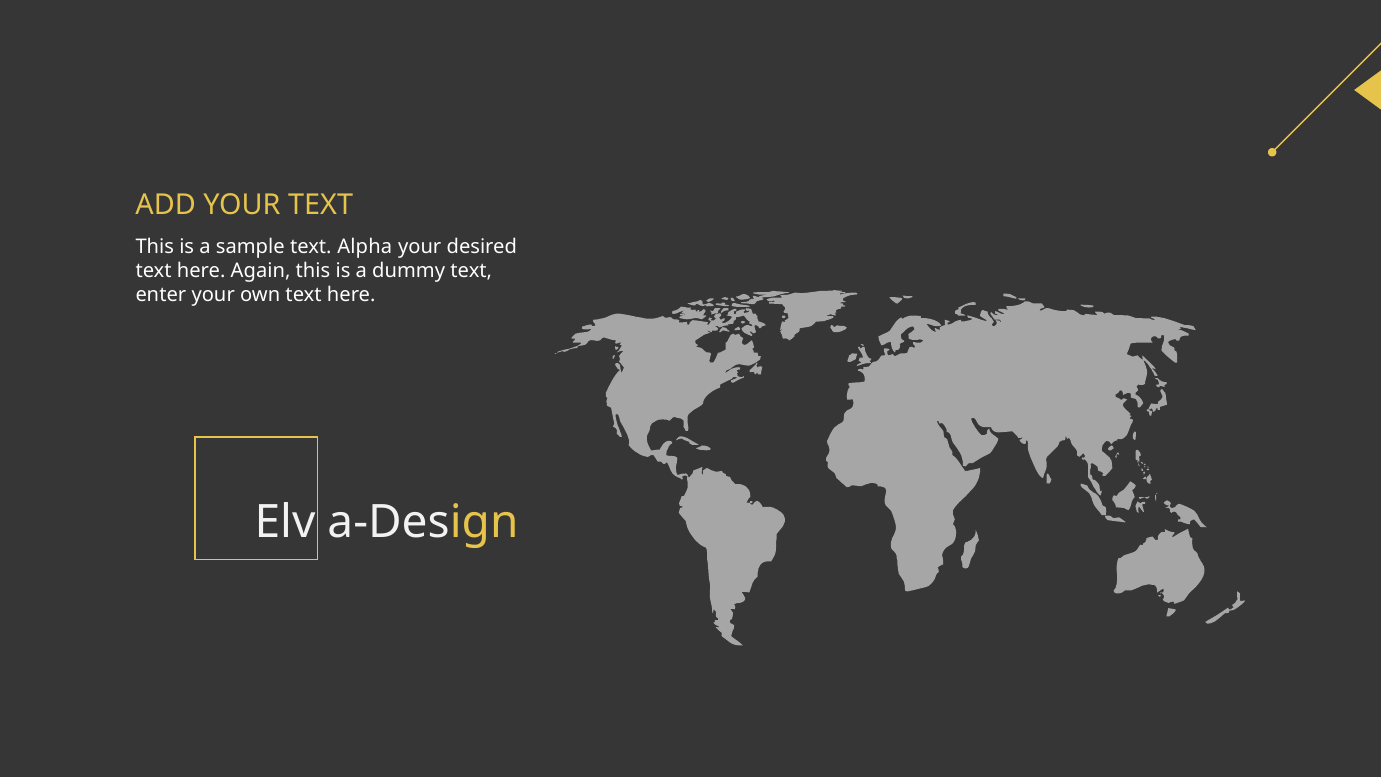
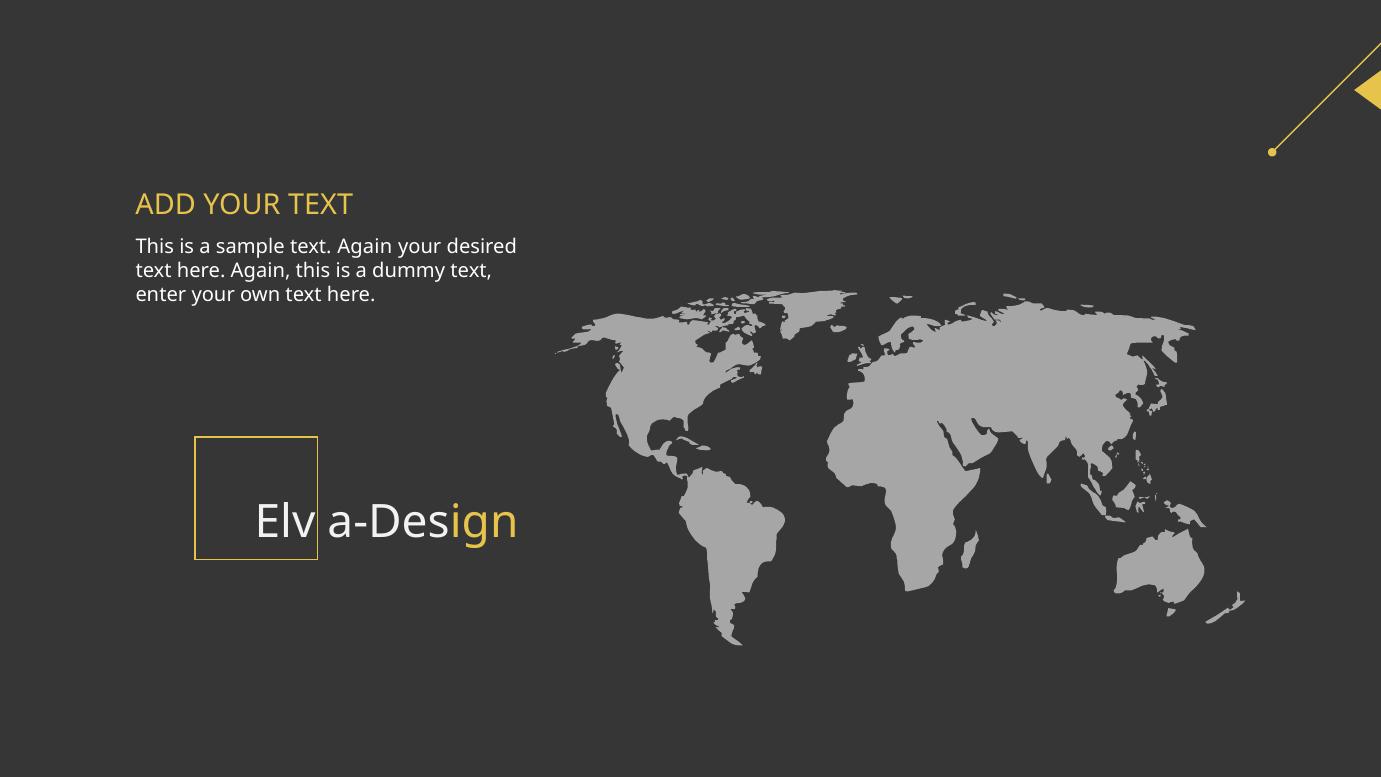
text Alpha: Alpha -> Again
